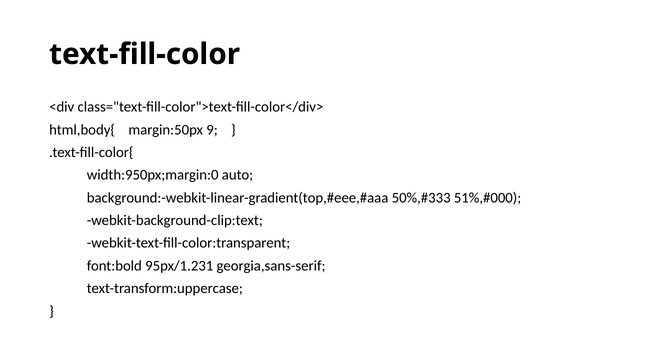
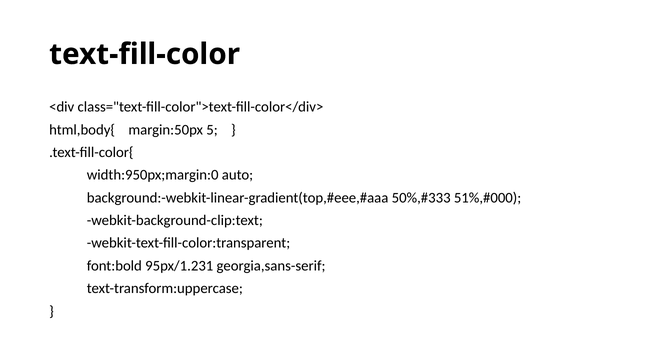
9: 9 -> 5
